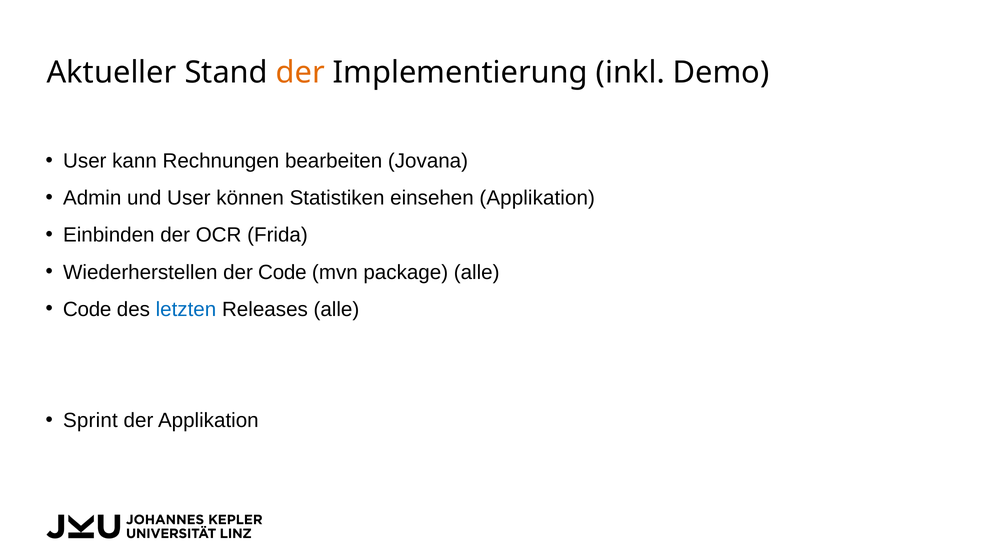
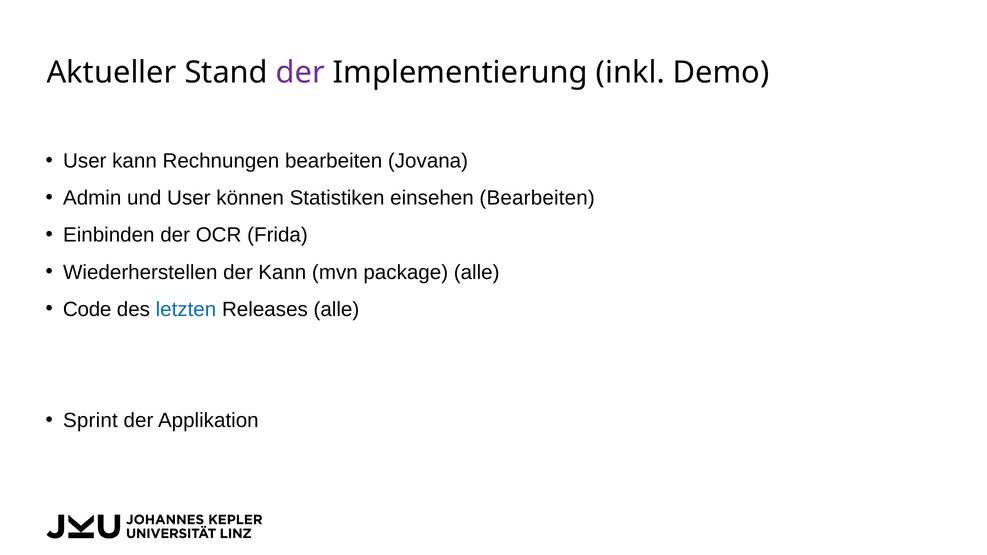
der at (300, 73) colour: orange -> purple
einsehen Applikation: Applikation -> Bearbeiten
der Code: Code -> Kann
